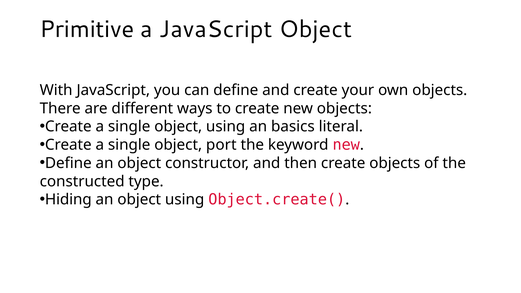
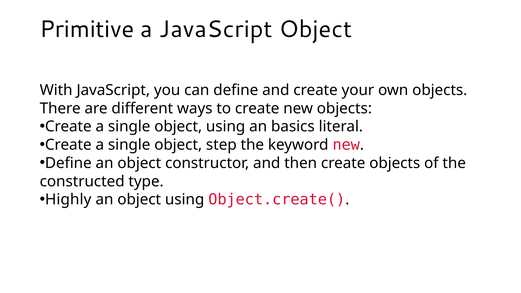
port: port -> step
Hiding: Hiding -> Highly
